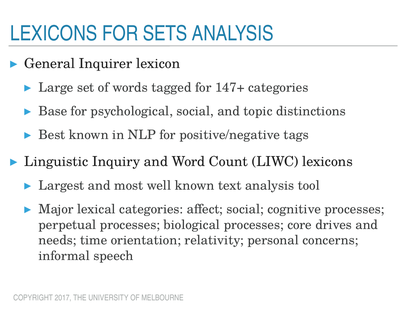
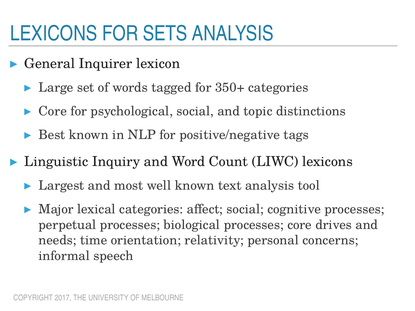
147+: 147+ -> 350+
Base at (53, 111): Base -> Core
